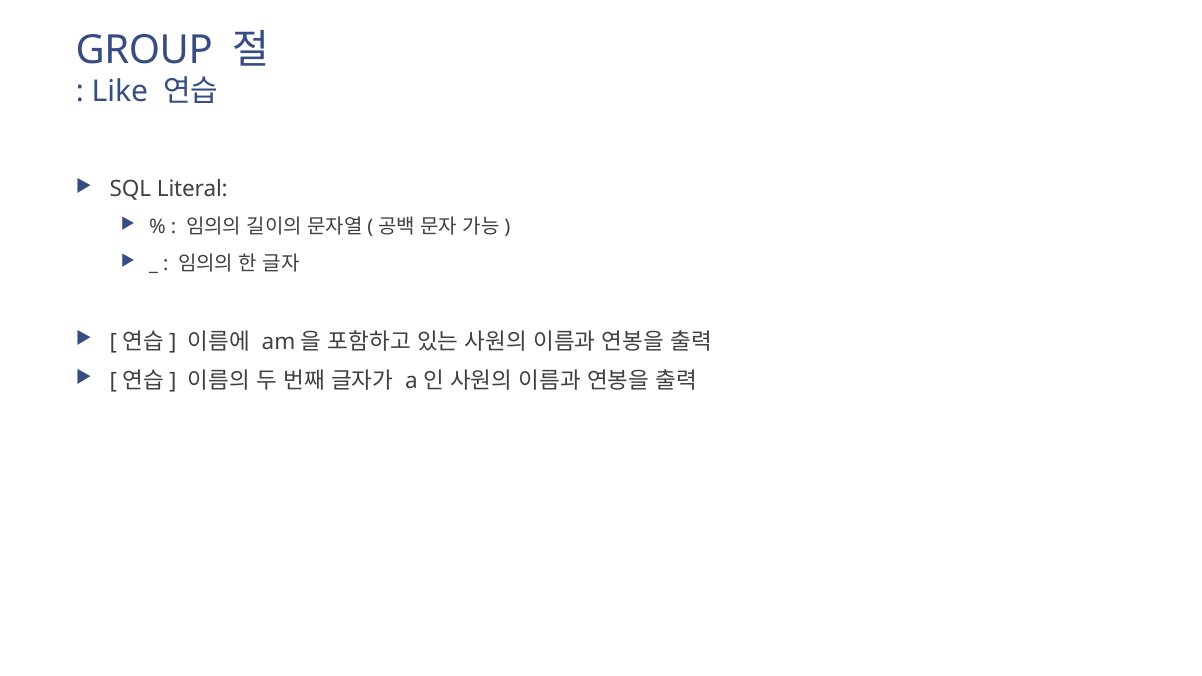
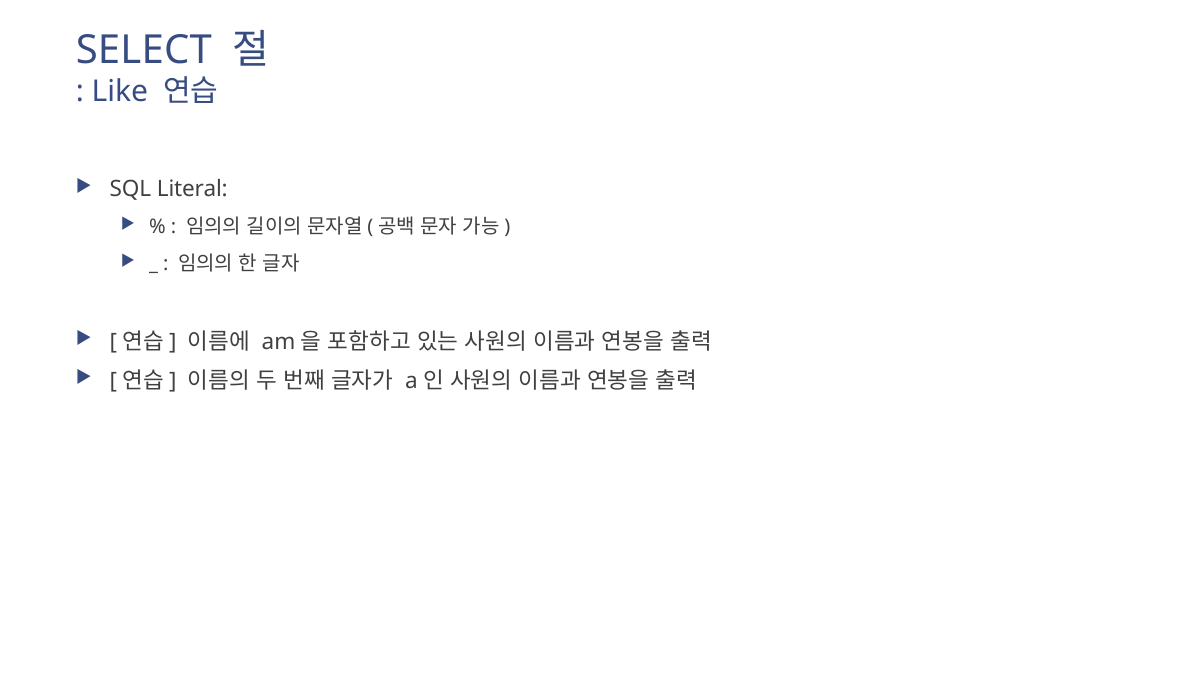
GROUP: GROUP -> SELECT
